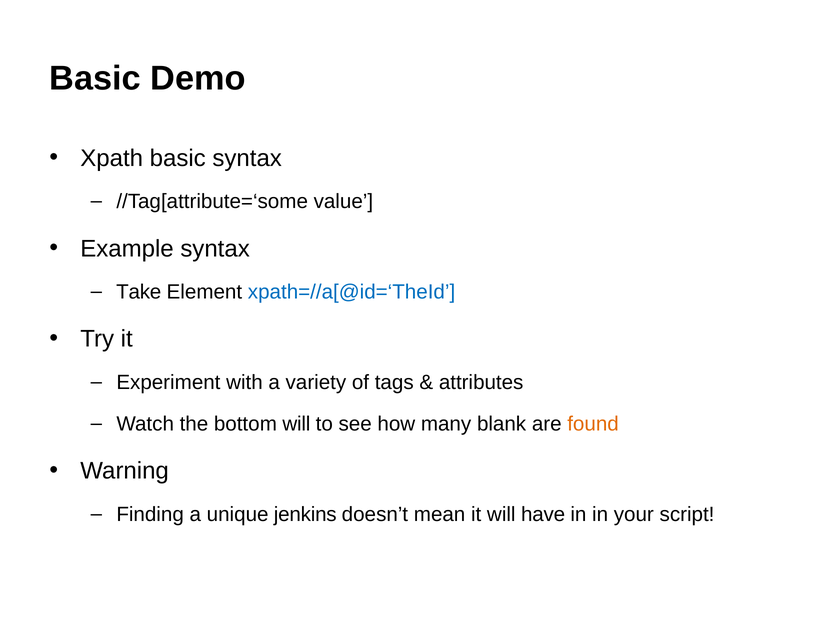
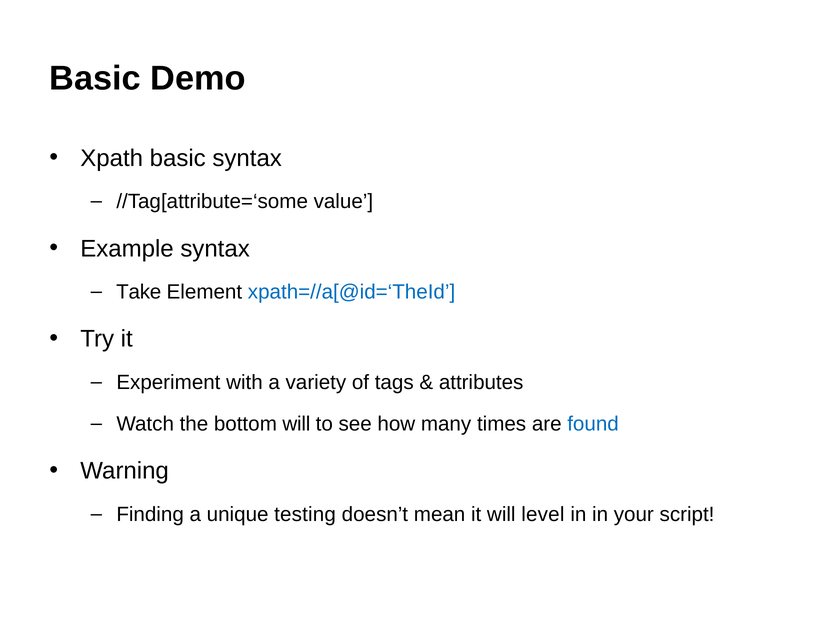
blank: blank -> times
found colour: orange -> blue
jenkins: jenkins -> testing
have: have -> level
